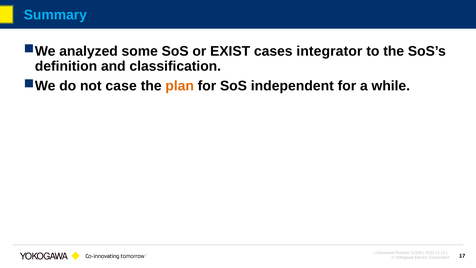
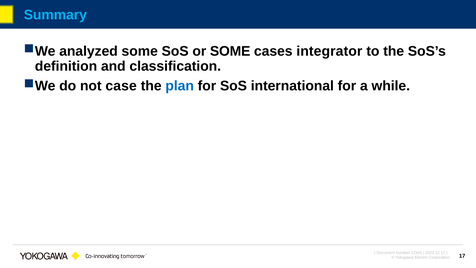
or EXIST: EXIST -> SOME
plan colour: orange -> blue
independent: independent -> international
